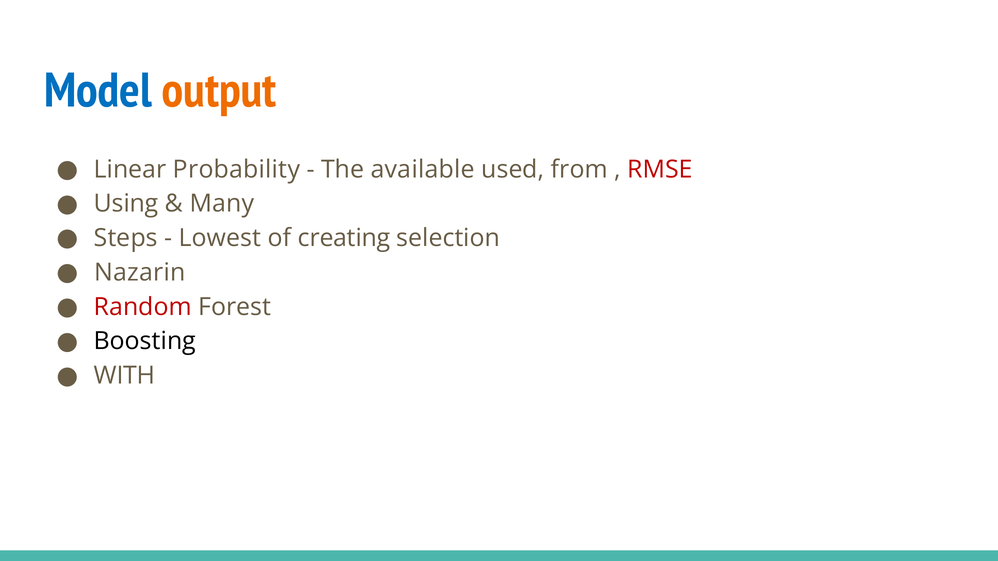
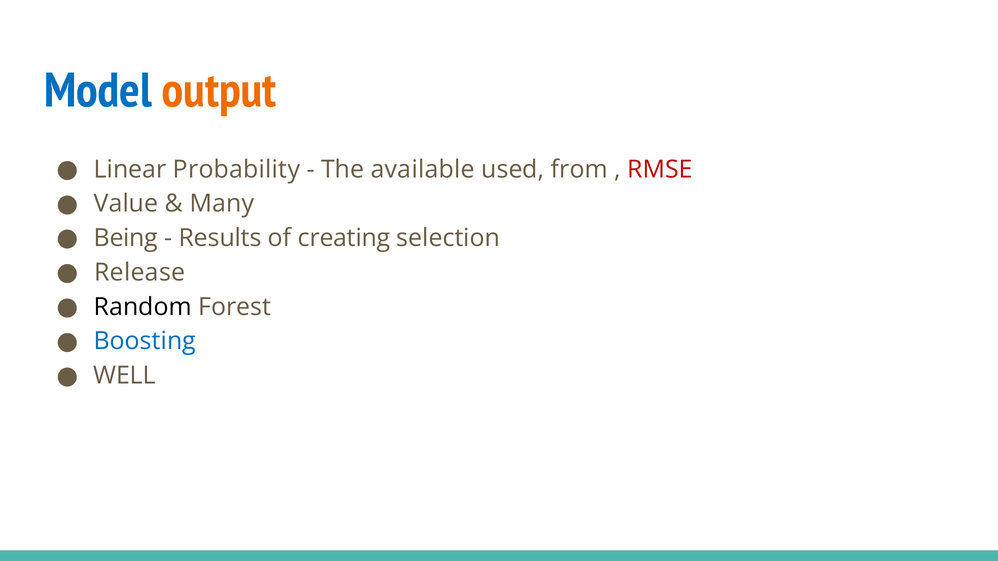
Using: Using -> Value
Steps: Steps -> Being
Lowest: Lowest -> Results
Nazarin: Nazarin -> Release
Random colour: red -> black
Boosting colour: black -> blue
WITH: WITH -> WELL
